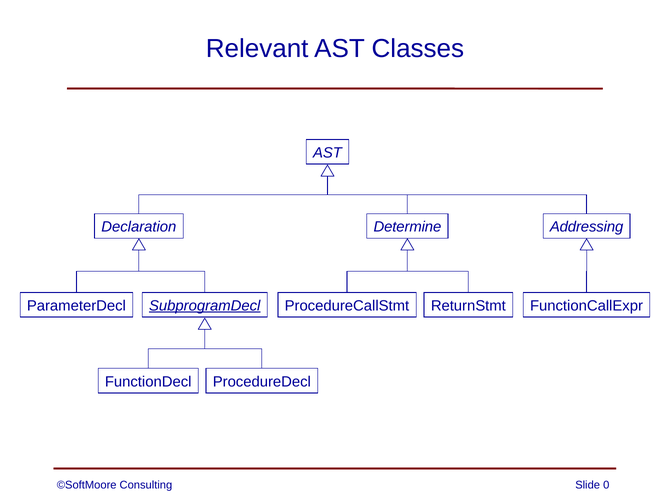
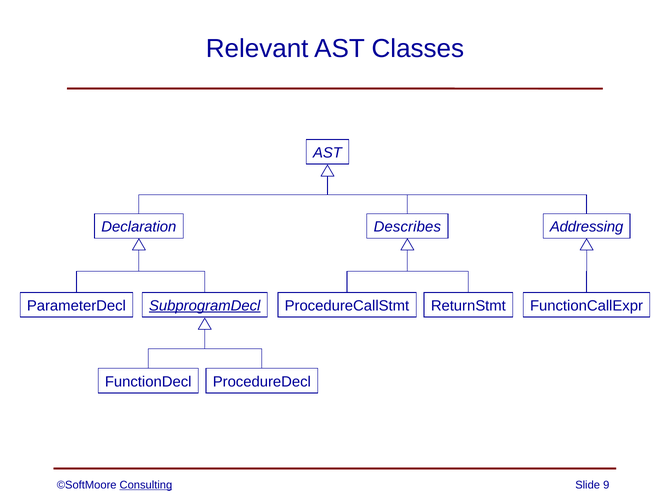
Determine: Determine -> Describes
Consulting underline: none -> present
0: 0 -> 9
